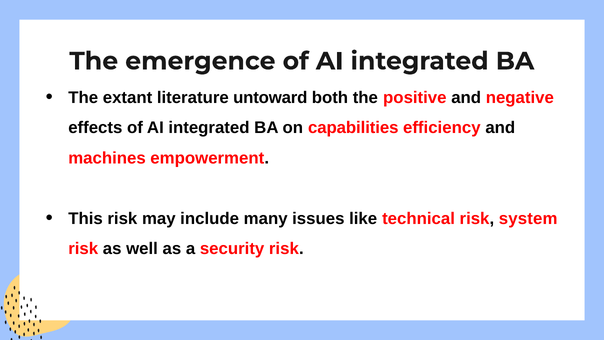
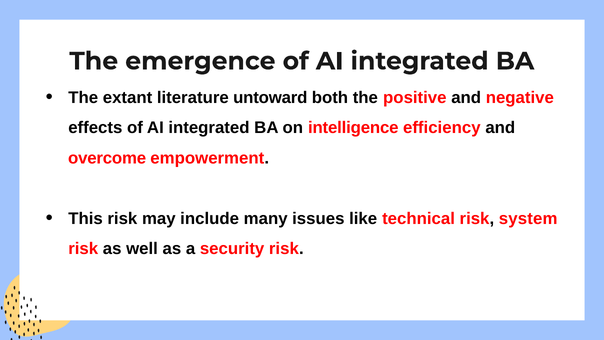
capabilities: capabilities -> intelligence
machines: machines -> overcome
